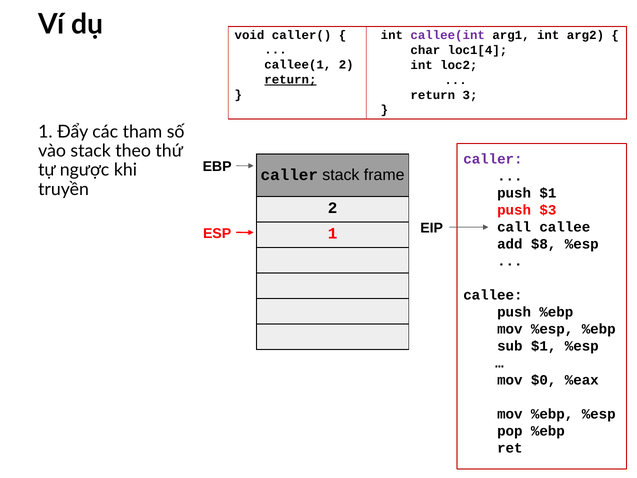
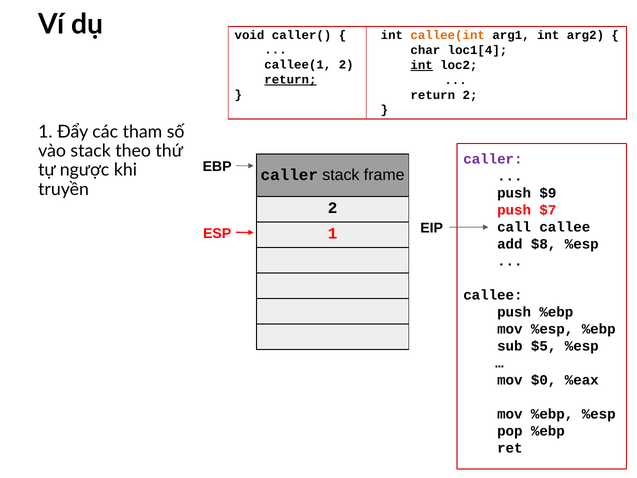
callee(int colour: purple -> orange
int at (422, 65) underline: none -> present
return 3: 3 -> 2
push $1: $1 -> $9
$3: $3 -> $7
sub $1: $1 -> $5
